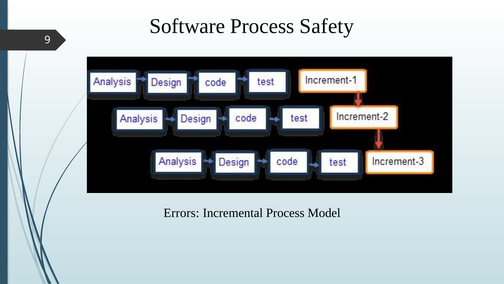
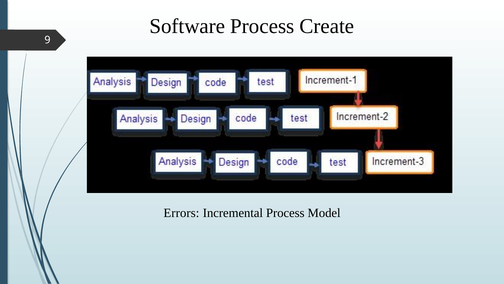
Safety: Safety -> Create
